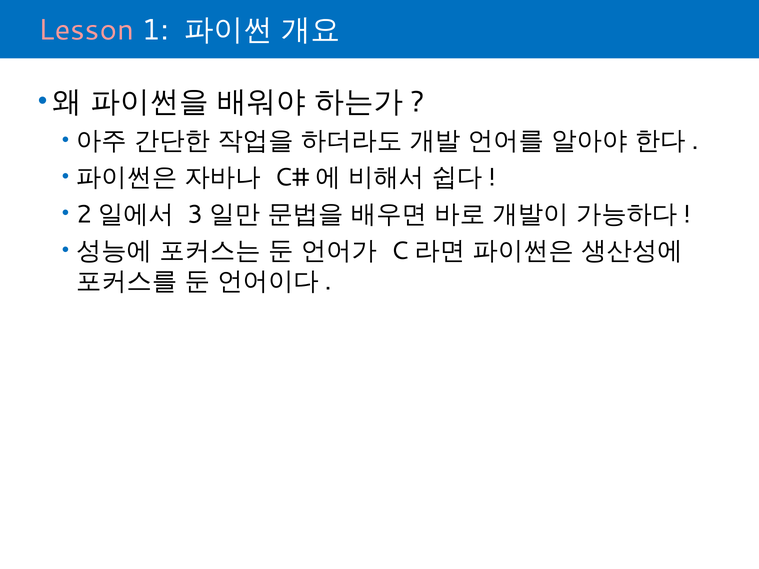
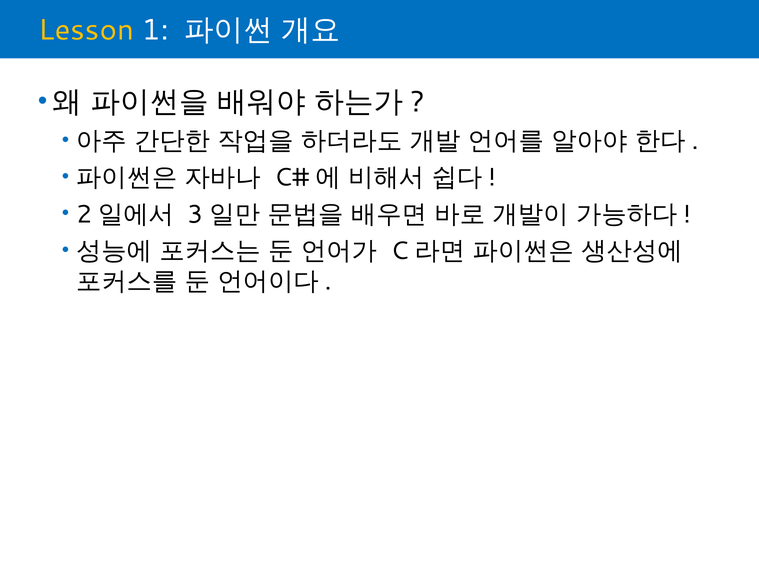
Lesson colour: pink -> yellow
